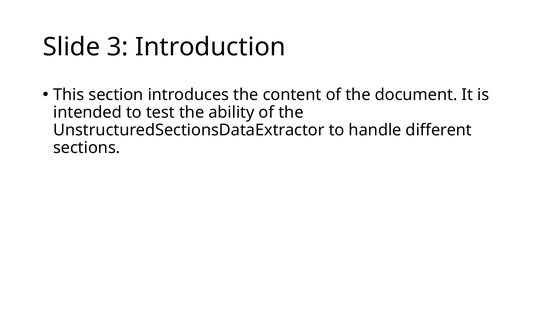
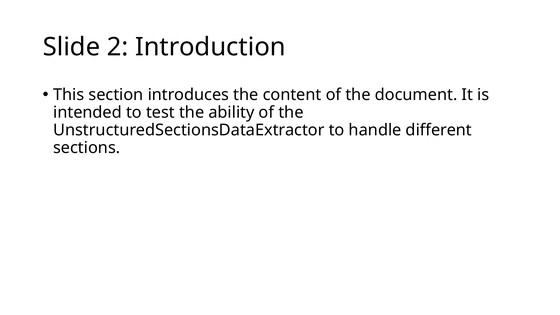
3: 3 -> 2
